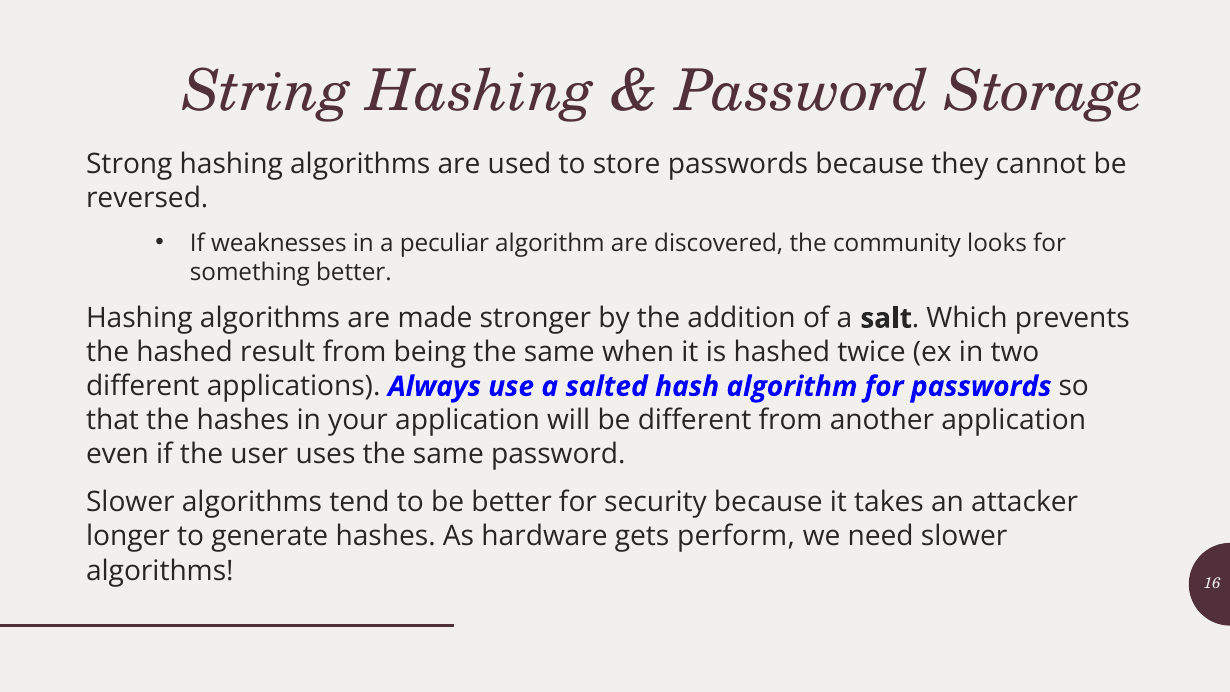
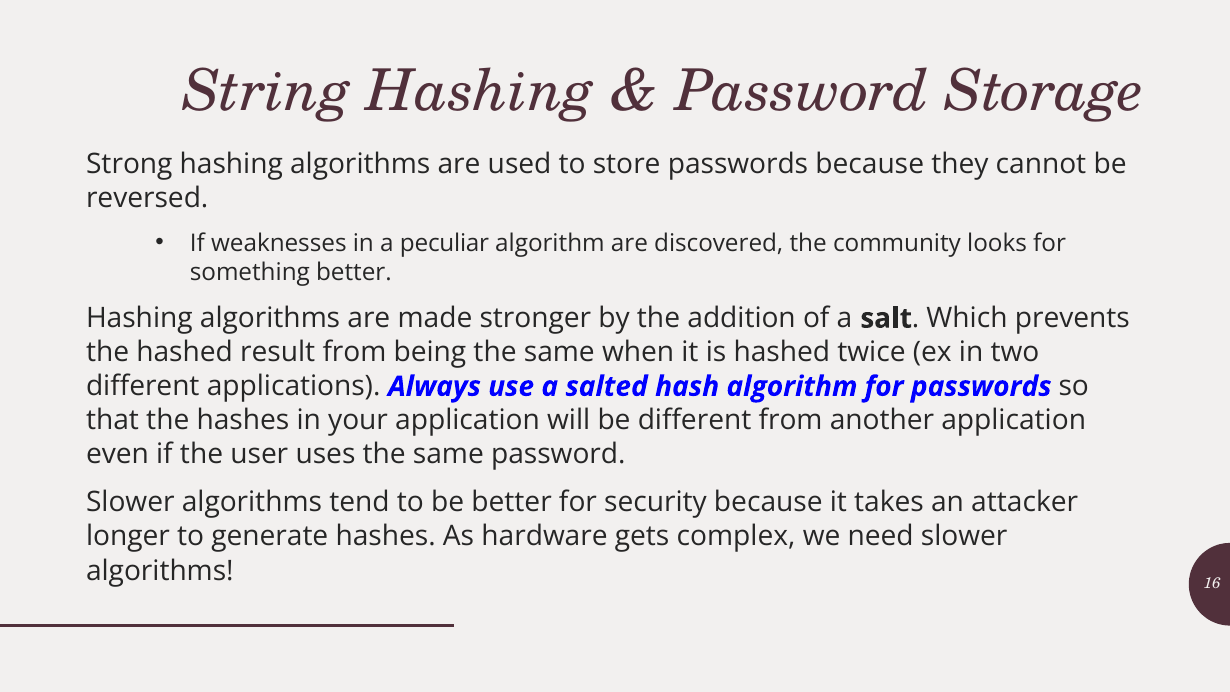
perform: perform -> complex
